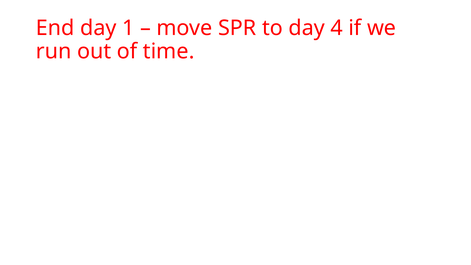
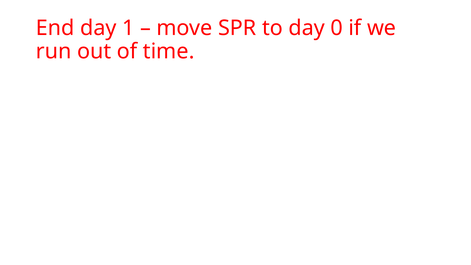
4: 4 -> 0
